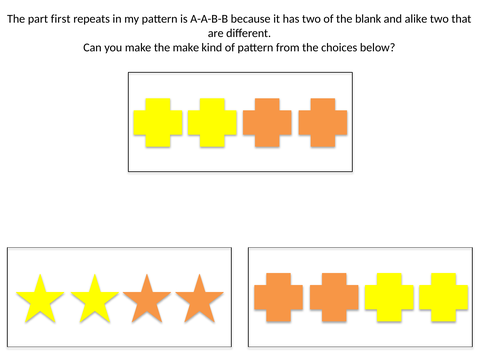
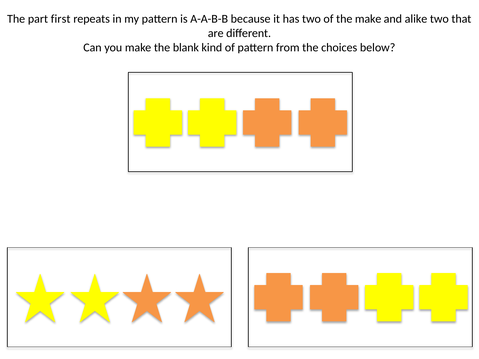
the blank: blank -> make
the make: make -> blank
